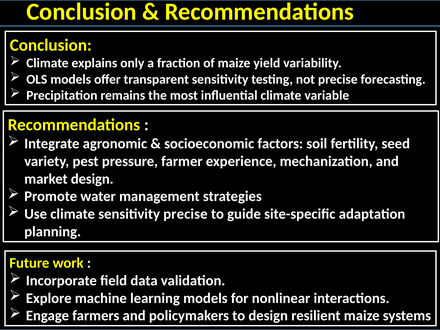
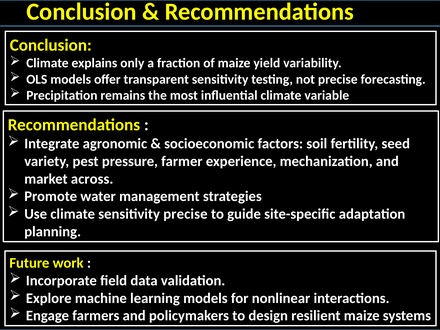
market design: design -> across
